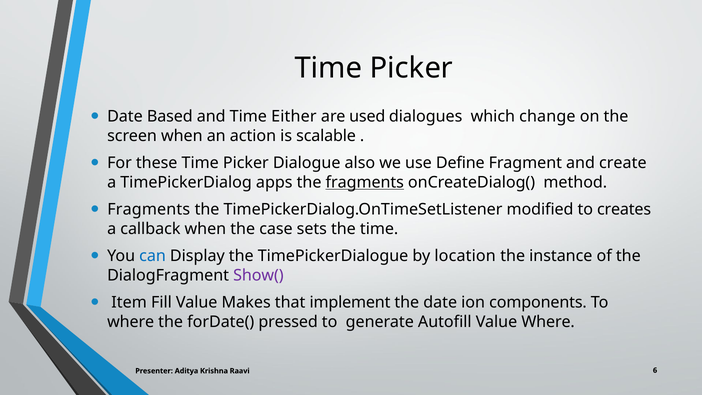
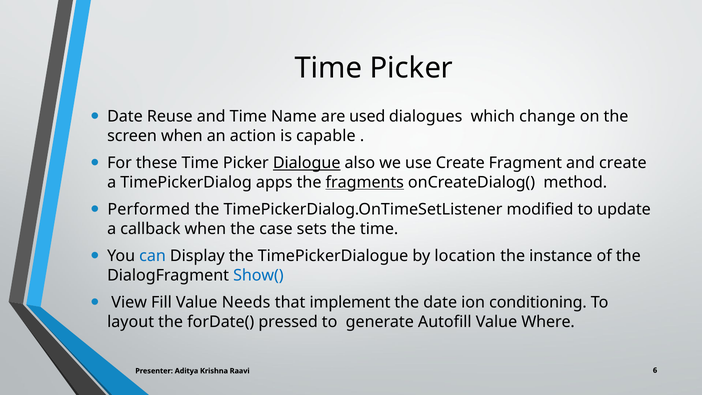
Based: Based -> Reuse
Either: Either -> Name
scalable: scalable -> capable
Dialogue underline: none -> present
use Define: Define -> Create
Fragments at (149, 209): Fragments -> Performed
creates: creates -> update
Show( colour: purple -> blue
Item: Item -> View
Makes: Makes -> Needs
components: components -> conditioning
where at (131, 322): where -> layout
